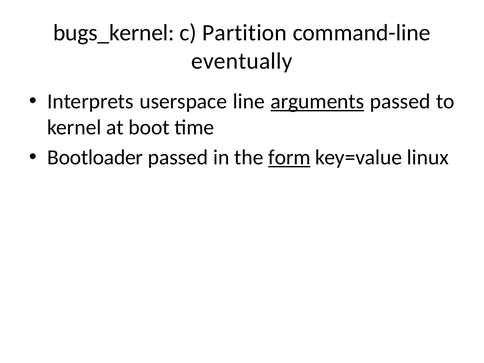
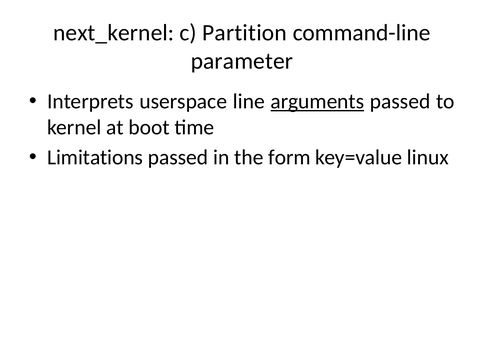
bugs_kernel: bugs_kernel -> next_kernel
eventually: eventually -> parameter
Bootloader: Bootloader -> Limitations
form underline: present -> none
